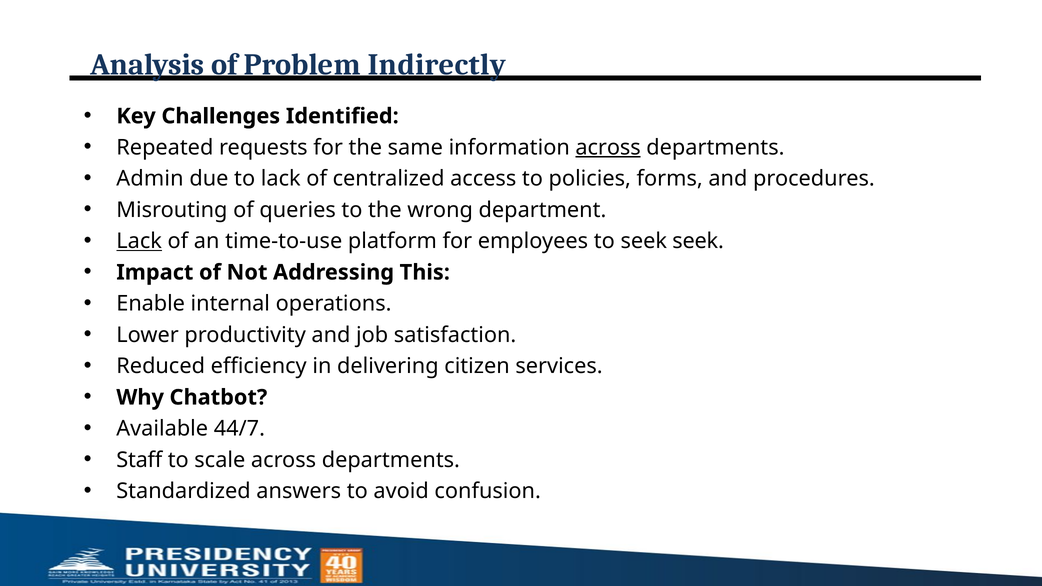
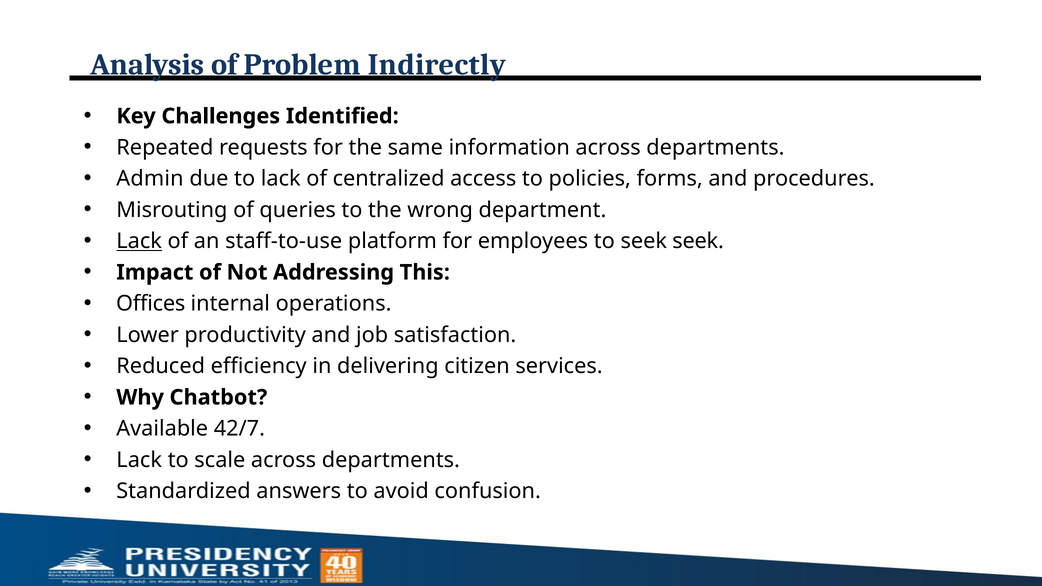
across at (608, 147) underline: present -> none
time-to-use: time-to-use -> staff-to-use
Enable: Enable -> Offices
44/7: 44/7 -> 42/7
Staff at (139, 460): Staff -> Lack
